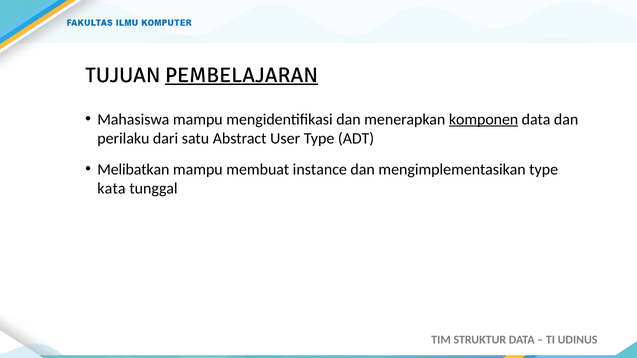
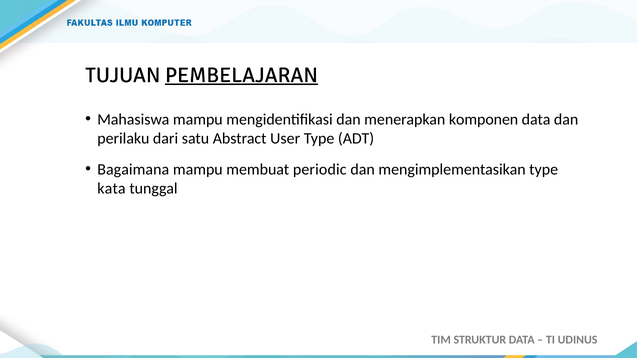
komponen underline: present -> none
Melibatkan: Melibatkan -> Bagaimana
instance: instance -> periodic
